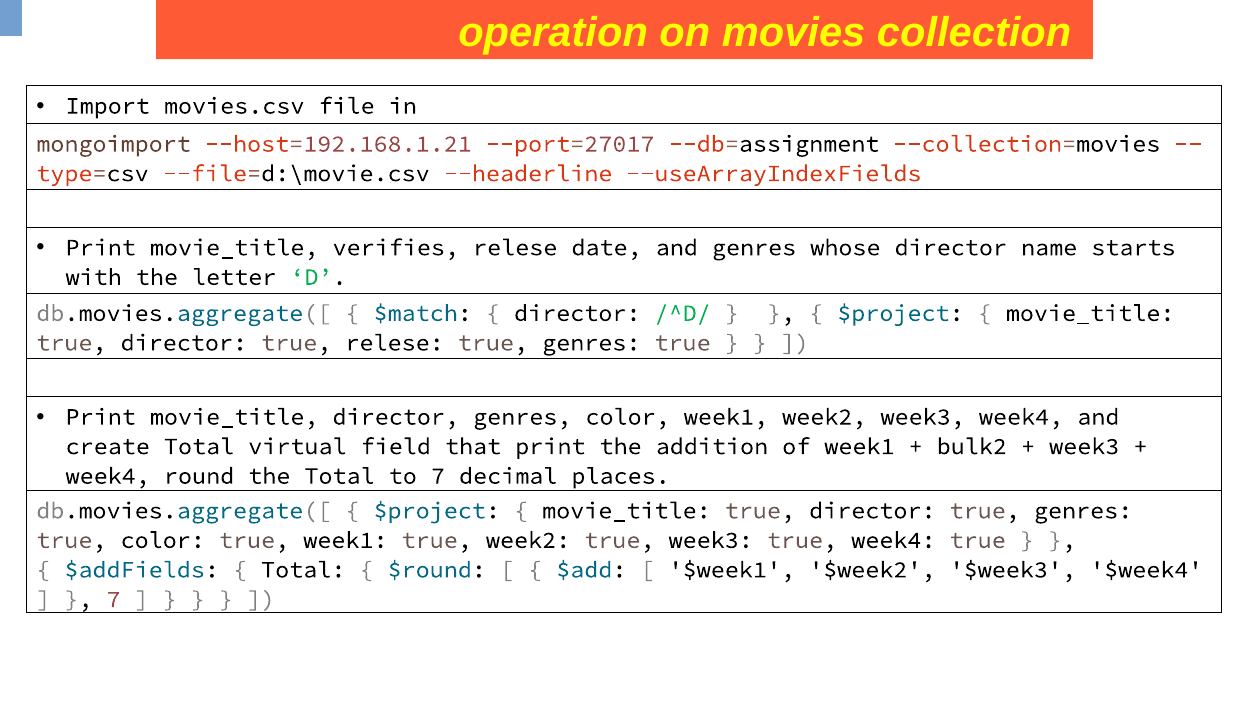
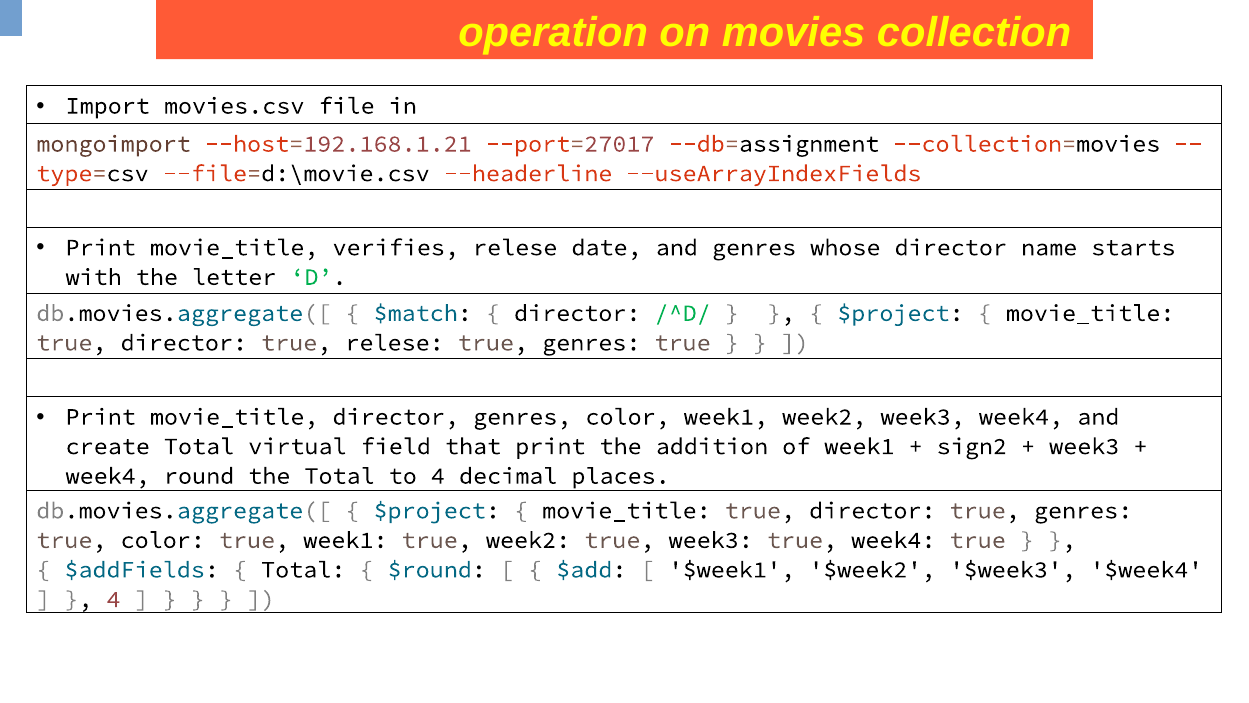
bulk2: bulk2 -> sign2
to 7: 7 -> 4
7 at (114, 599): 7 -> 4
